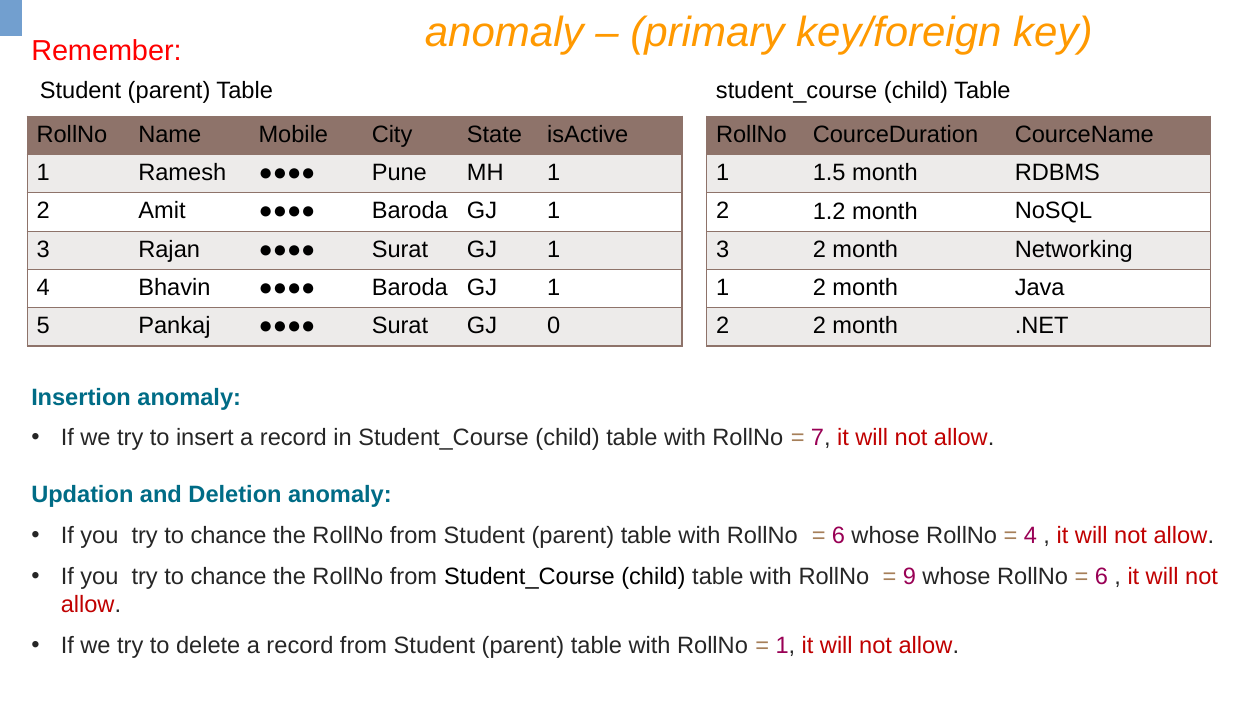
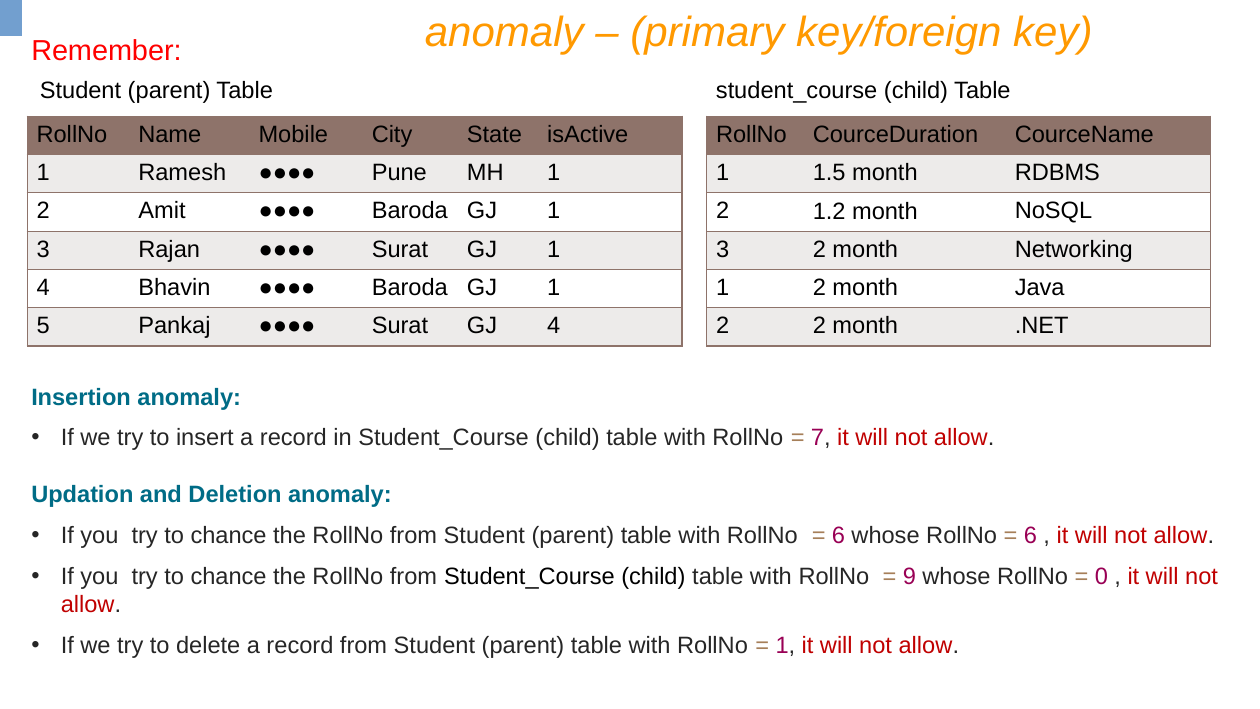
GJ 0: 0 -> 4
4 at (1030, 536): 4 -> 6
6 at (1101, 577): 6 -> 0
